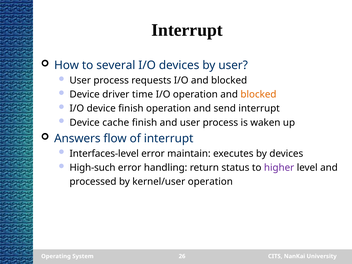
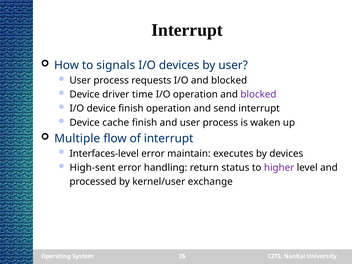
several: several -> signals
blocked at (258, 94) colour: orange -> purple
Answers: Answers -> Multiple
High-such: High-such -> High-sent
kernel/user operation: operation -> exchange
